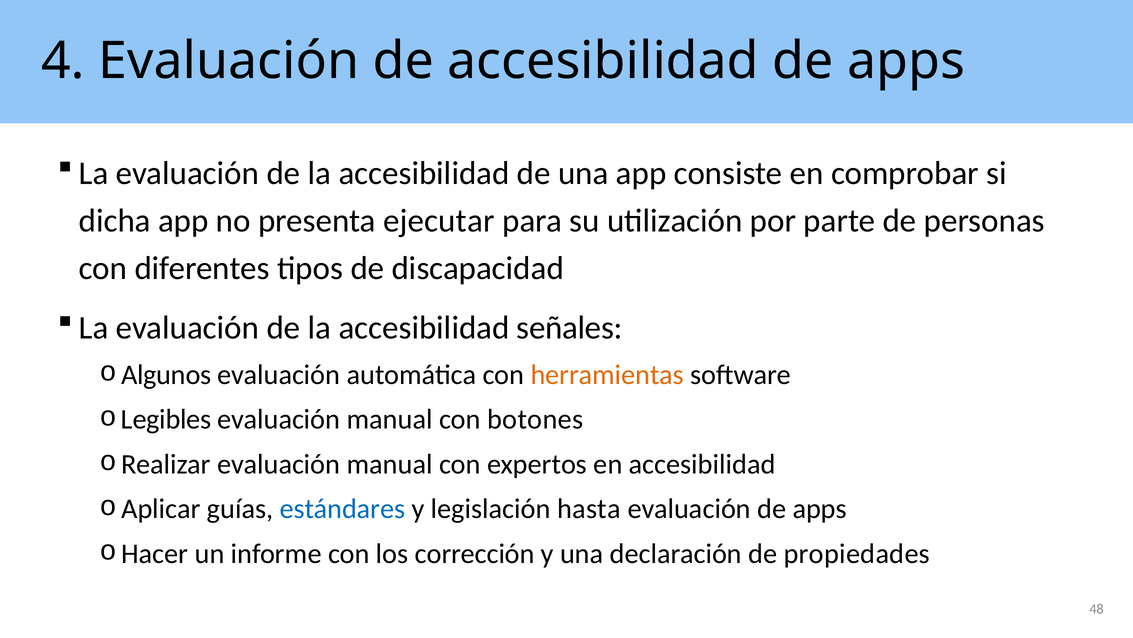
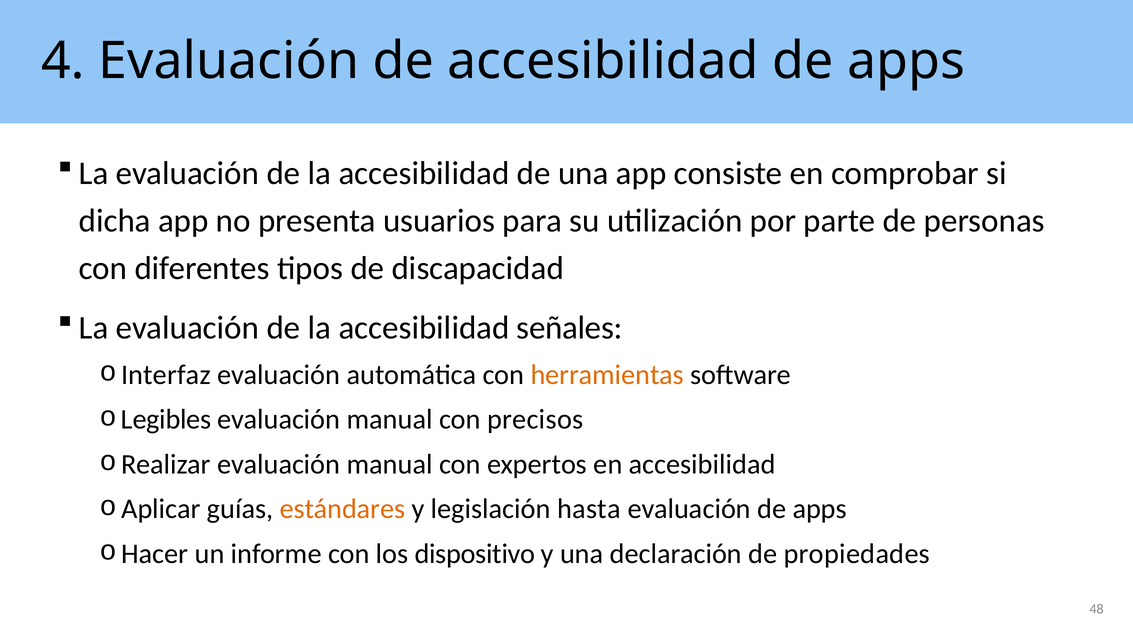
ejecutar: ejecutar -> usuarios
Algunos: Algunos -> Interfaz
botones: botones -> precisos
estándares colour: blue -> orange
corrección: corrección -> dispositivo
